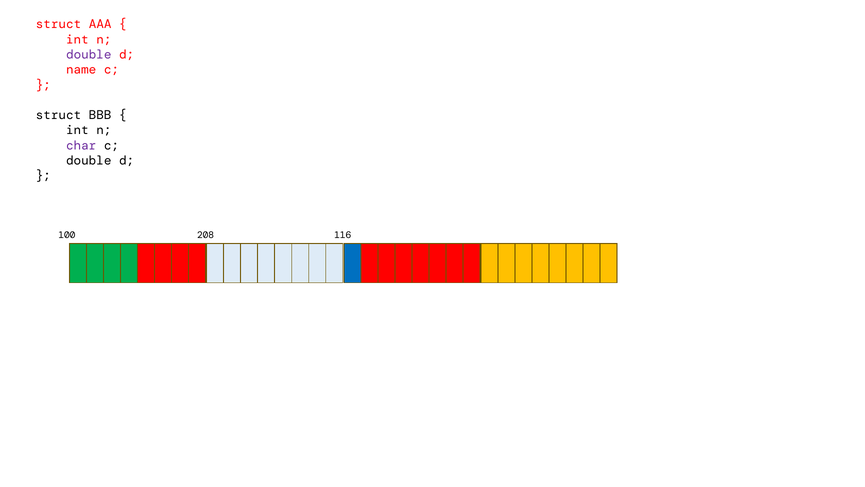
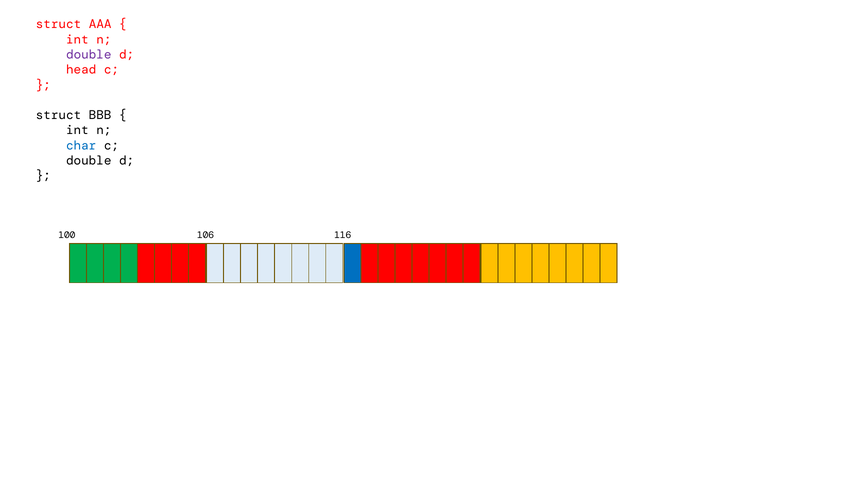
name: name -> head
char colour: purple -> blue
208: 208 -> 106
